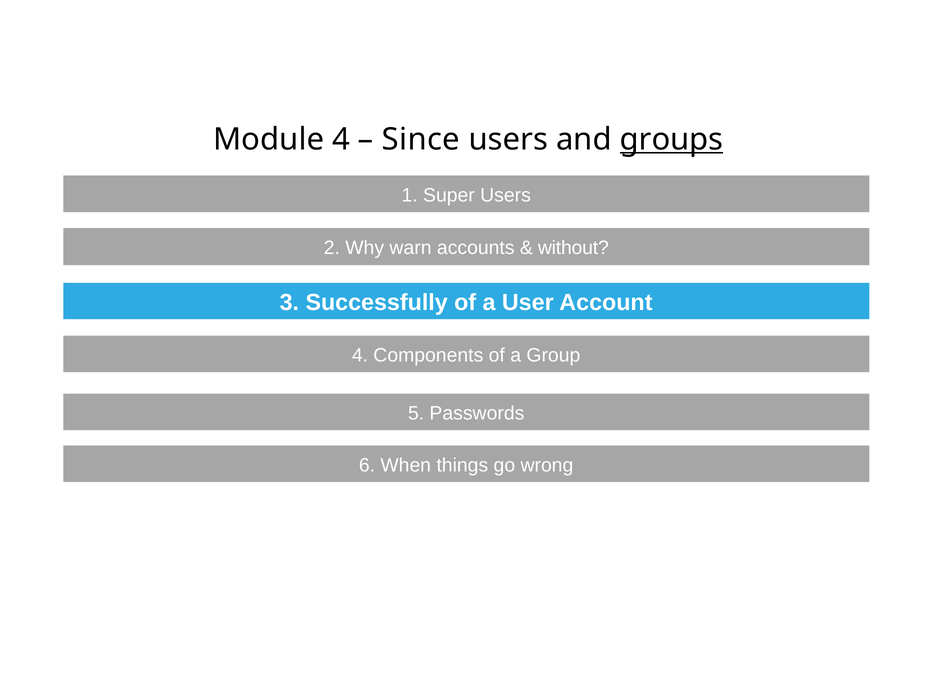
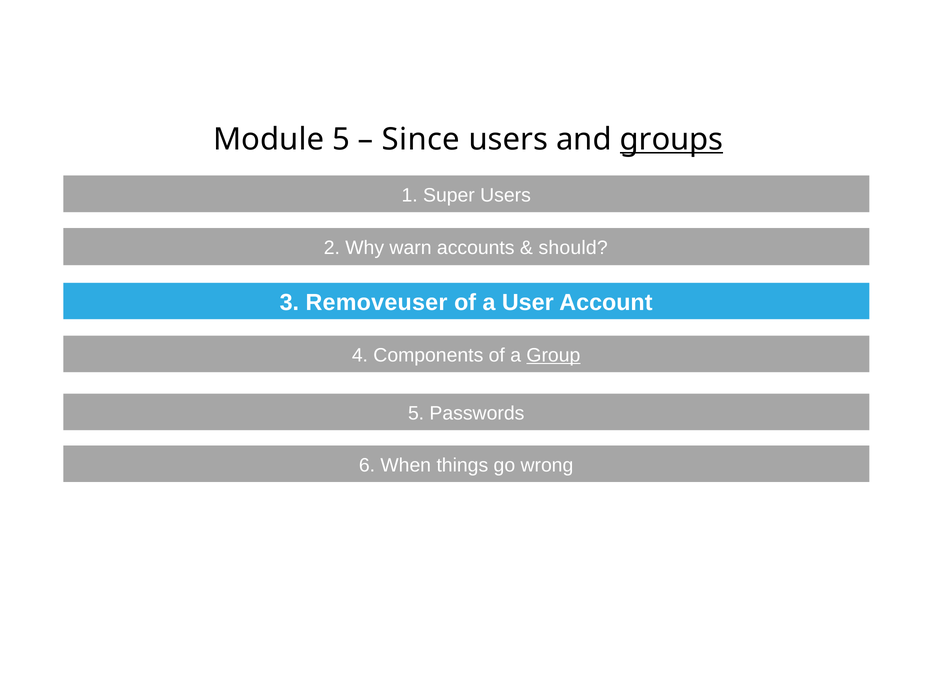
Module 4: 4 -> 5
without: without -> should
Successfully: Successfully -> Removeuser
Group underline: none -> present
